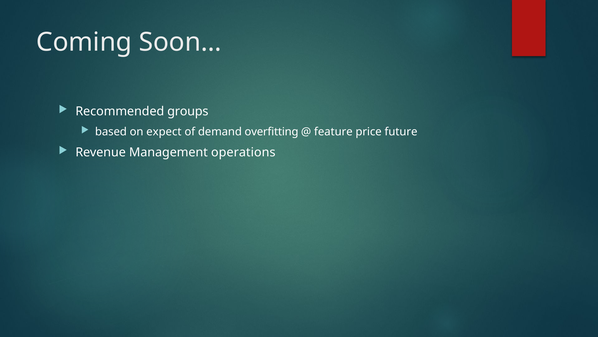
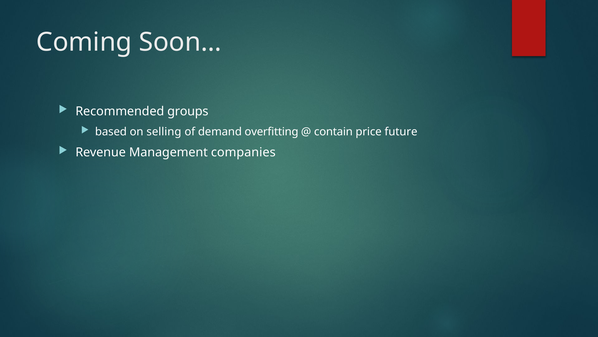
expect: expect -> selling
feature: feature -> contain
operations: operations -> companies
